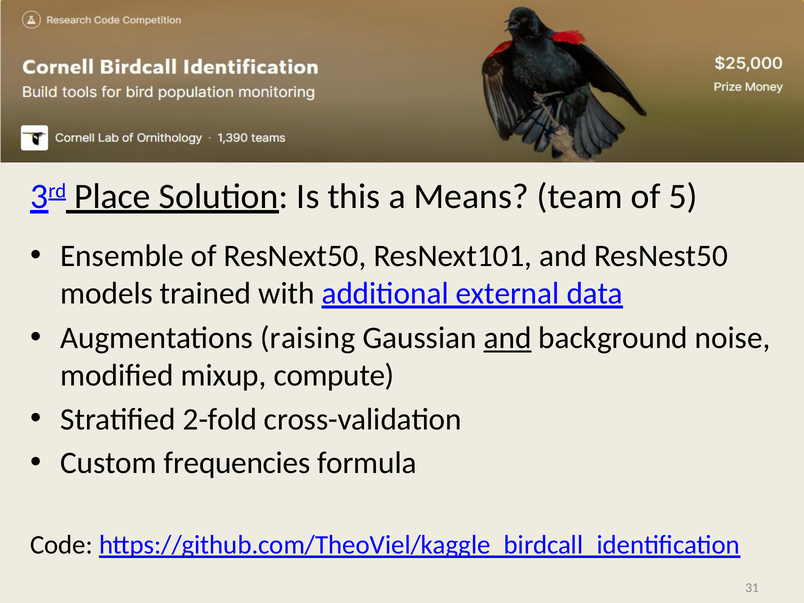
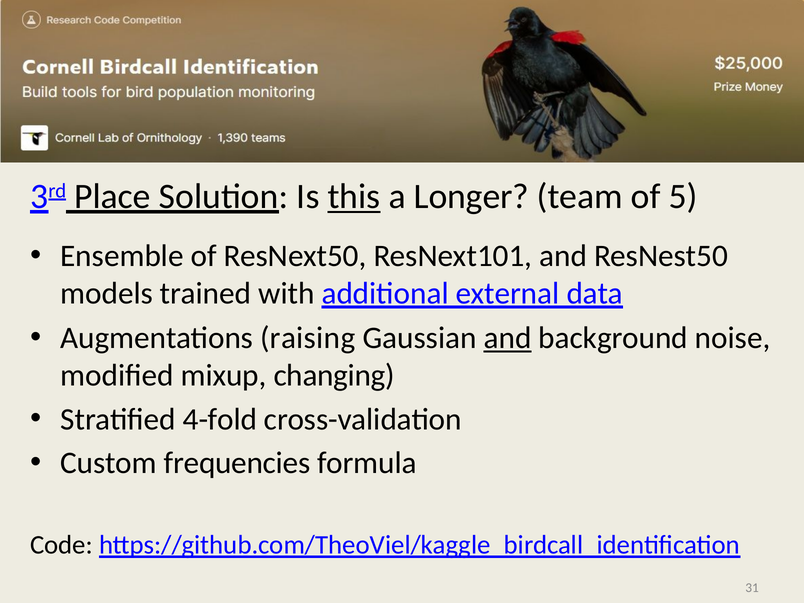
this underline: none -> present
Means: Means -> Longer
compute: compute -> changing
2-fold: 2-fold -> 4-fold
